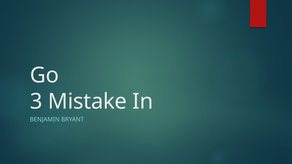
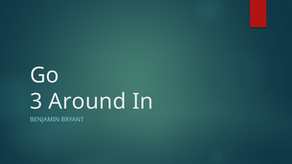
Mistake: Mistake -> Around
